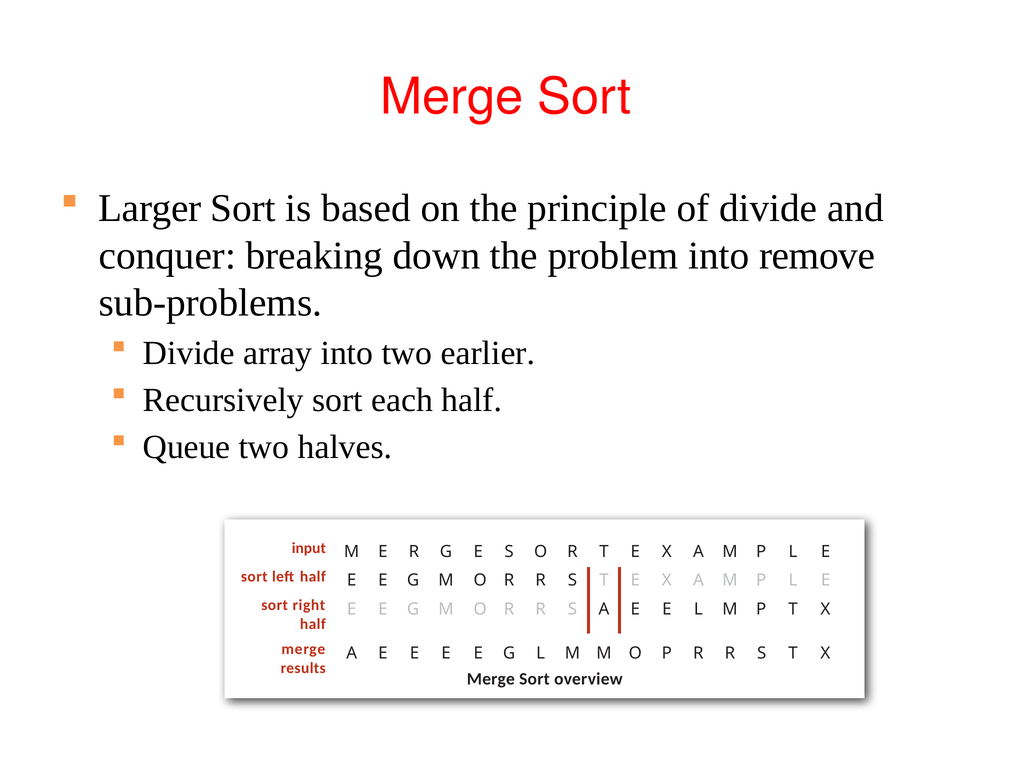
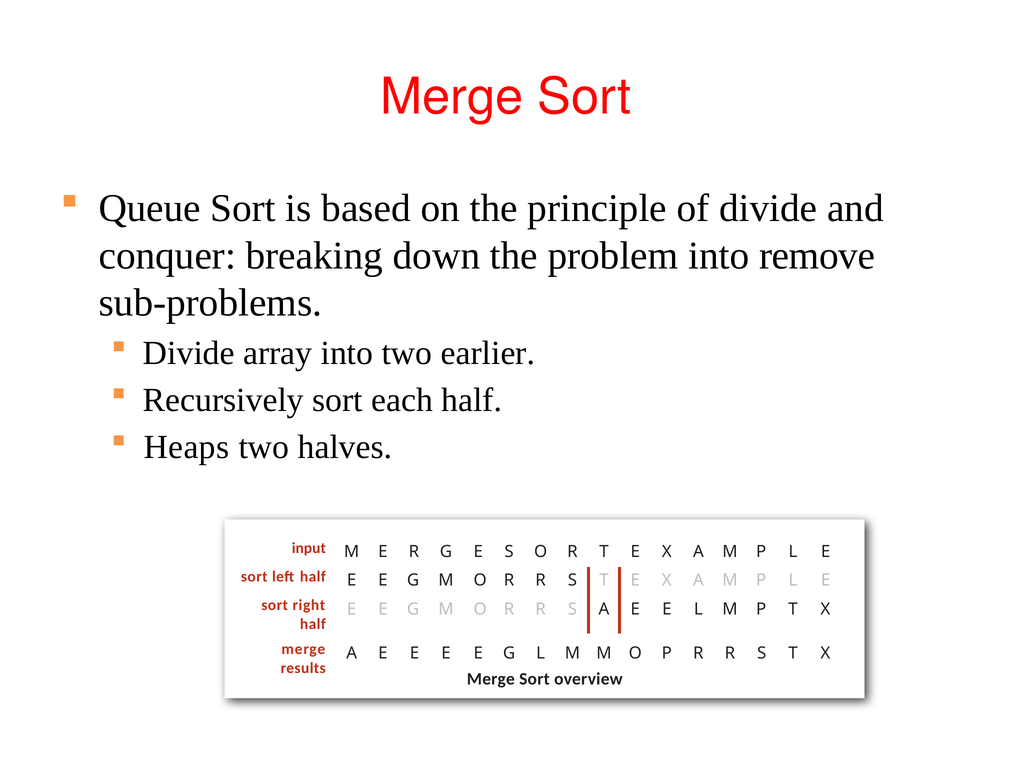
Larger: Larger -> Queue
Queue: Queue -> Heaps
